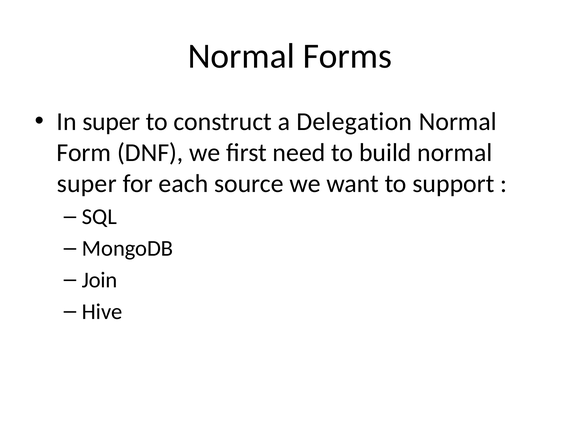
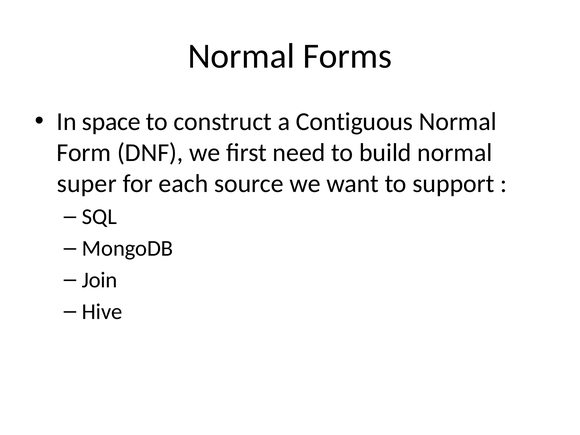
In super: super -> space
Delegation: Delegation -> Contiguous
